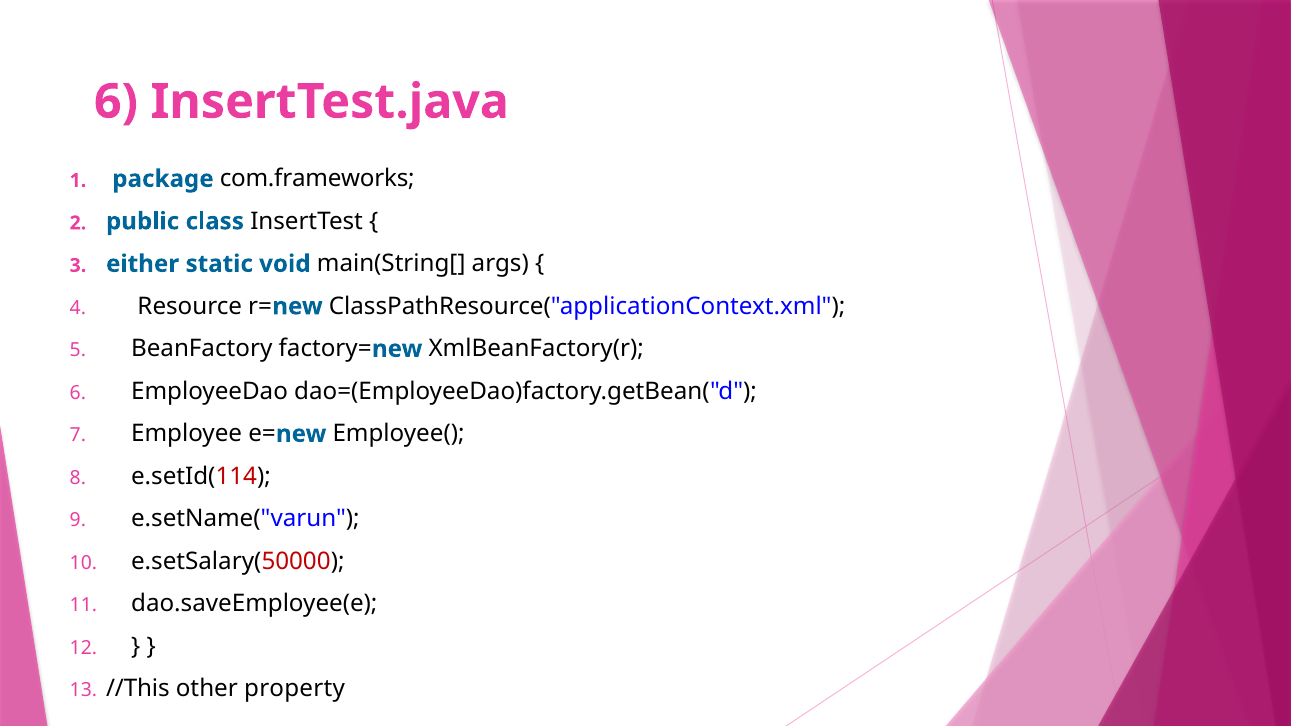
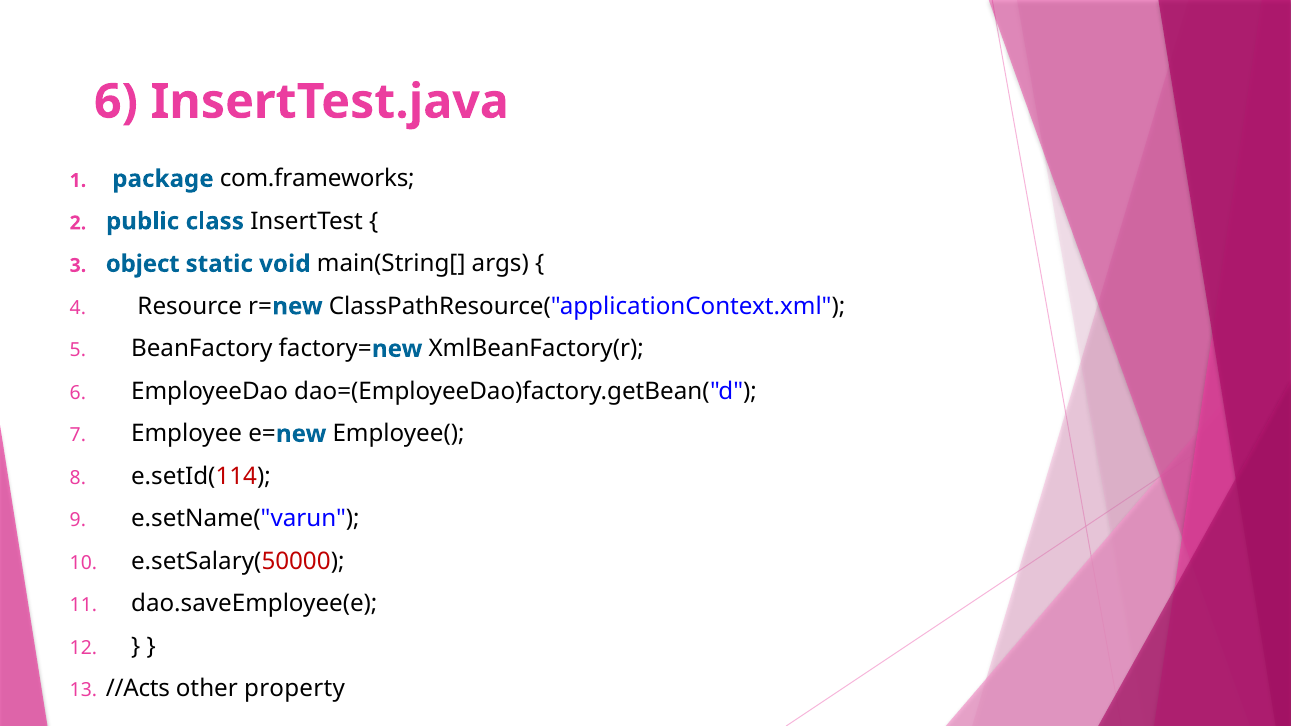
either: either -> object
//This: //This -> //Acts
